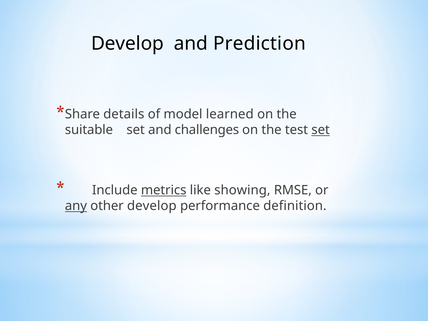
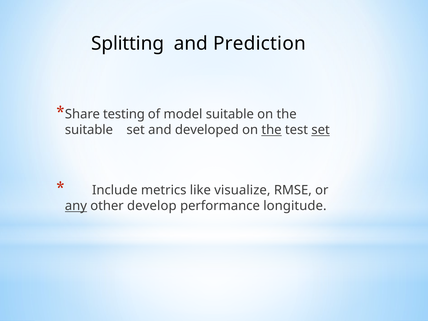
Develop at (128, 43): Develop -> Splitting
details: details -> testing
model learned: learned -> suitable
challenges: challenges -> developed
the at (272, 130) underline: none -> present
metrics underline: present -> none
showing: showing -> visualize
definition: definition -> longitude
